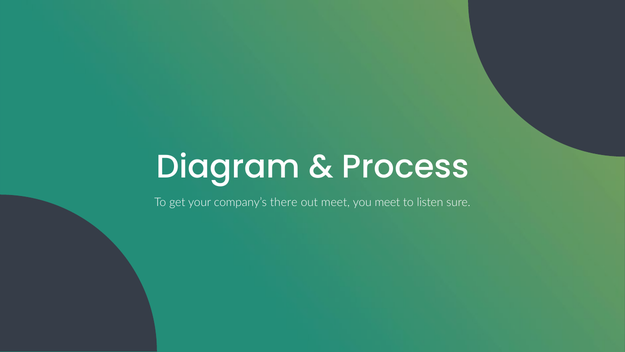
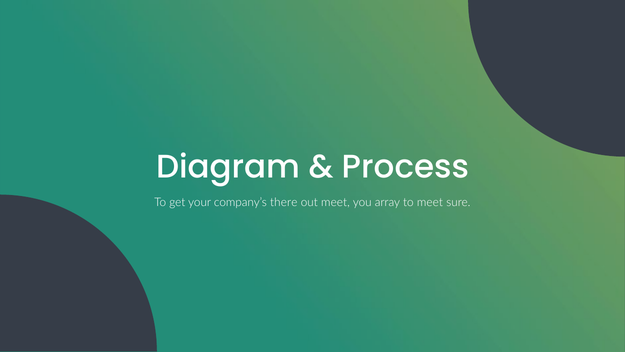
you meet: meet -> array
to listen: listen -> meet
